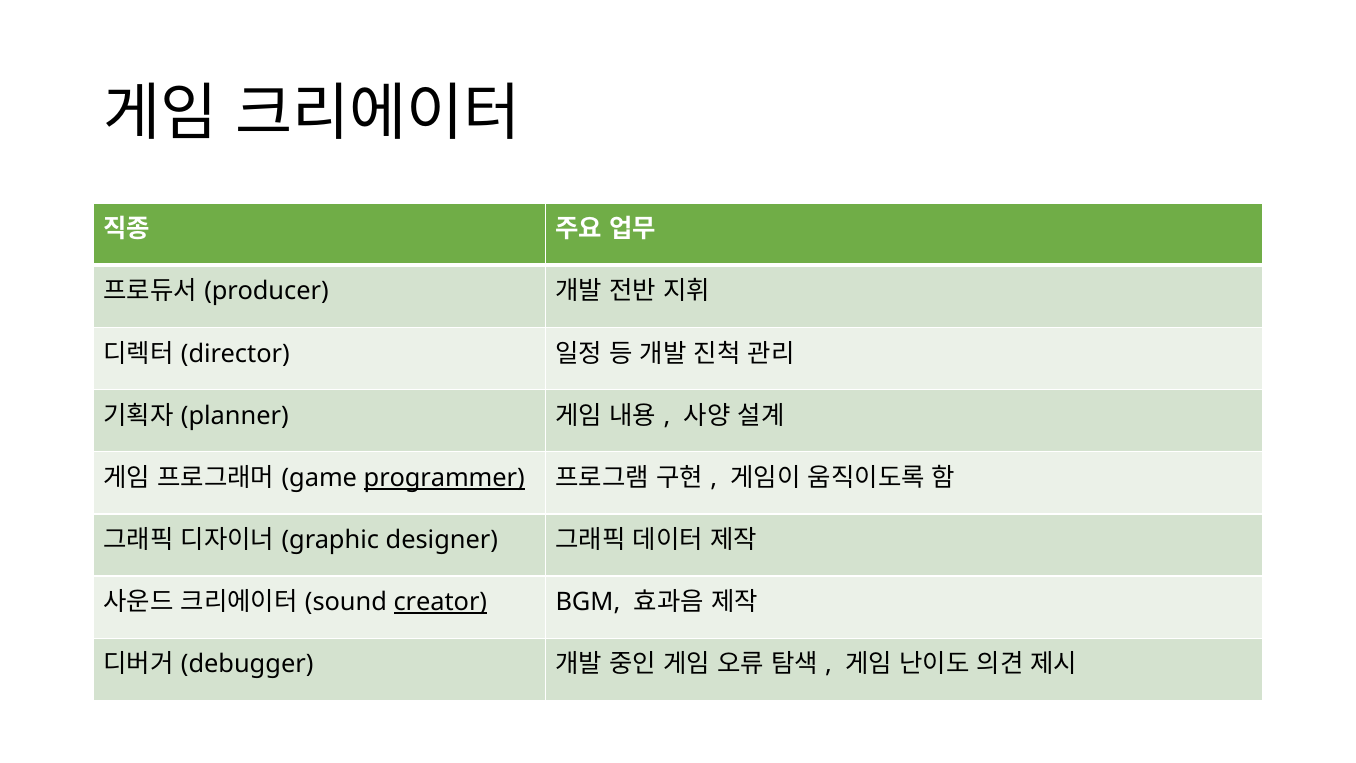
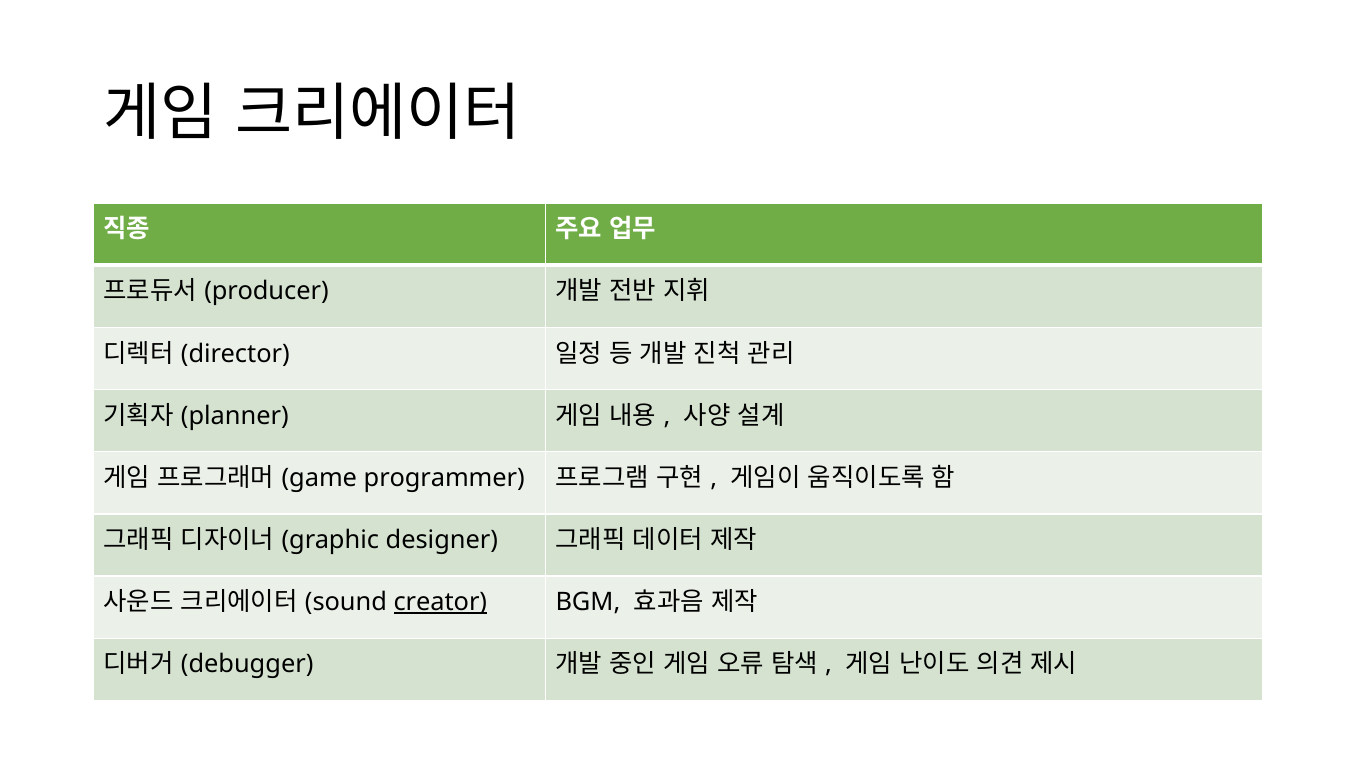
programmer underline: present -> none
